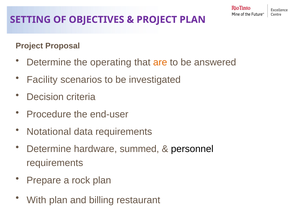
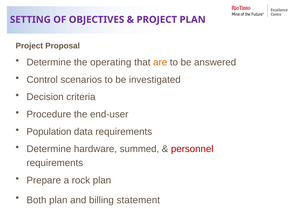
Facility: Facility -> Control
Notational: Notational -> Population
personnel colour: black -> red
With: With -> Both
restaurant: restaurant -> statement
